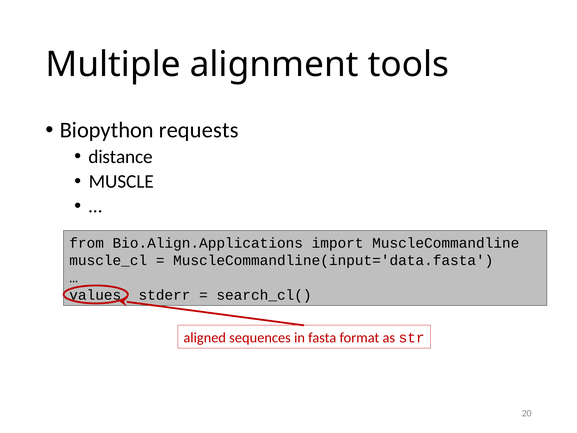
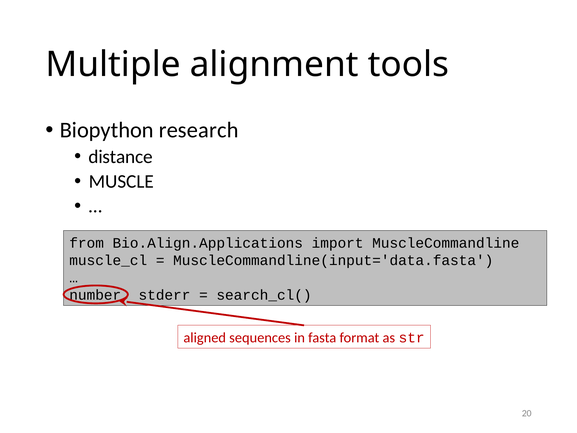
requests: requests -> research
values: values -> number
